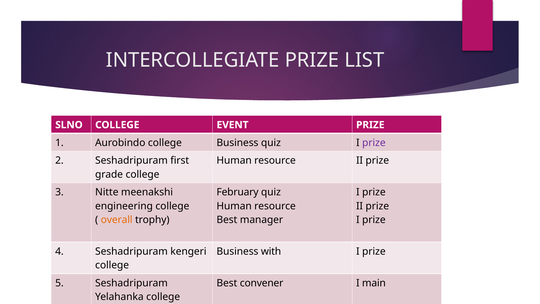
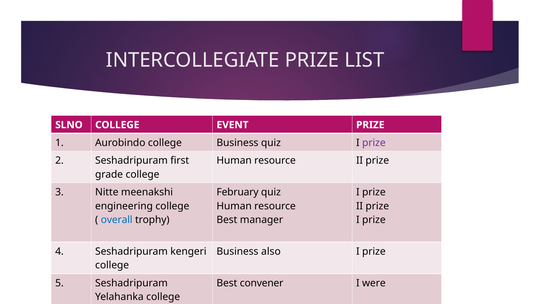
overall colour: orange -> blue
with: with -> also
main: main -> were
